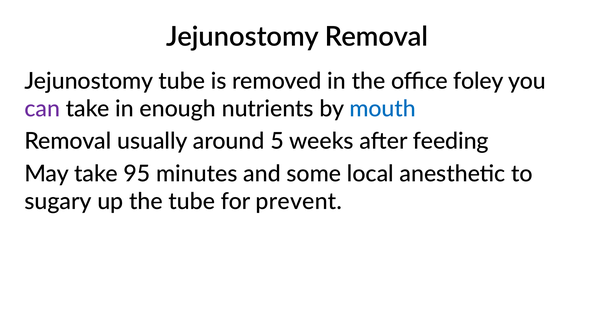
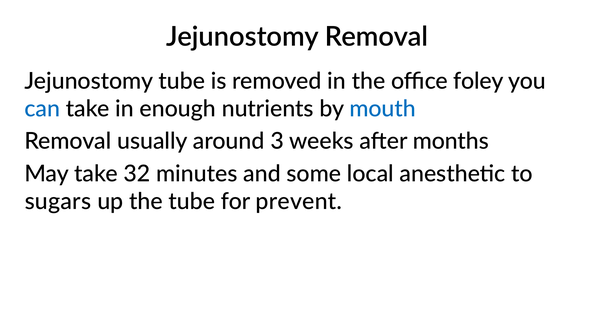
can colour: purple -> blue
5: 5 -> 3
feeding: feeding -> months
95: 95 -> 32
sugary: sugary -> sugars
